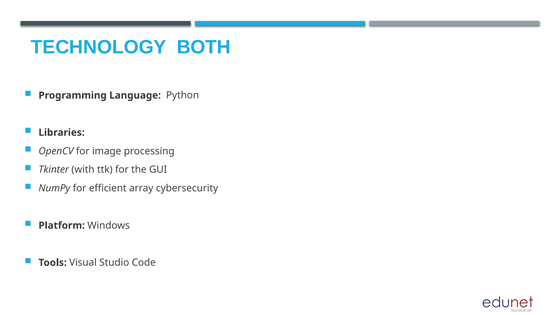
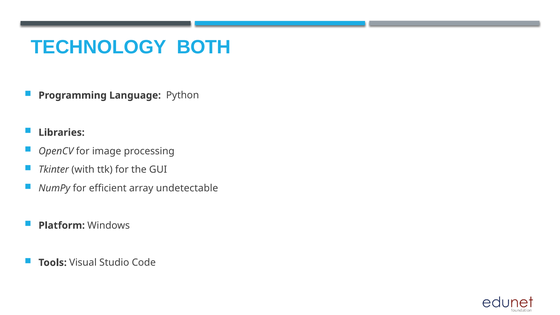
cybersecurity: cybersecurity -> undetectable
